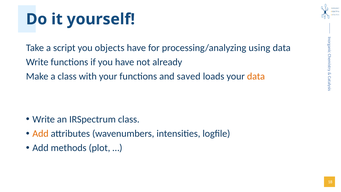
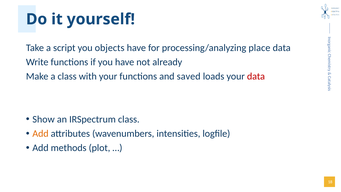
using: using -> place
data at (256, 76) colour: orange -> red
Write at (44, 119): Write -> Show
